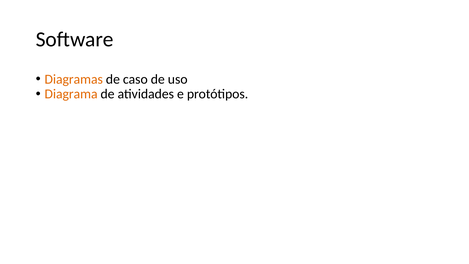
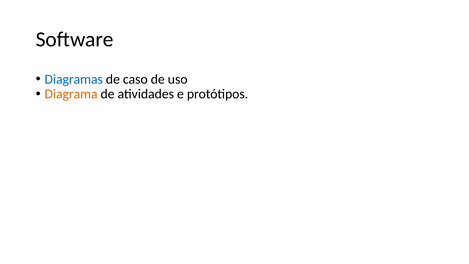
Diagramas colour: orange -> blue
